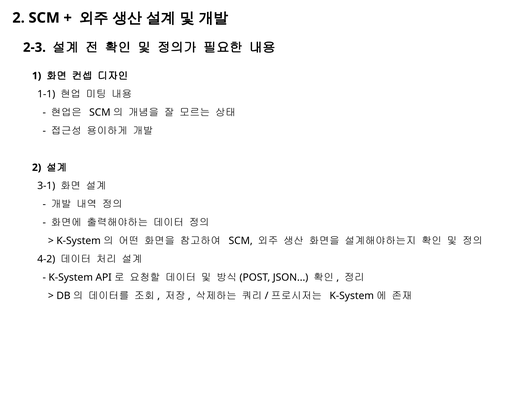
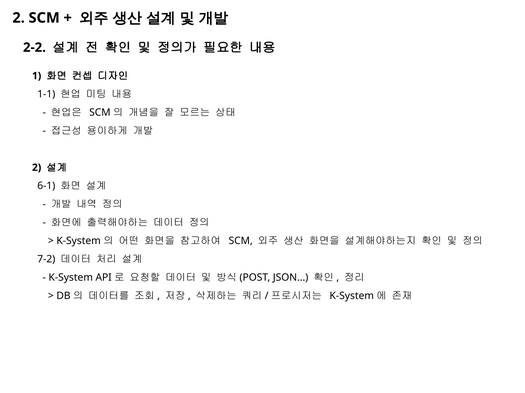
2-3: 2-3 -> 2-2
3-1: 3-1 -> 6-1
4-2: 4-2 -> 7-2
